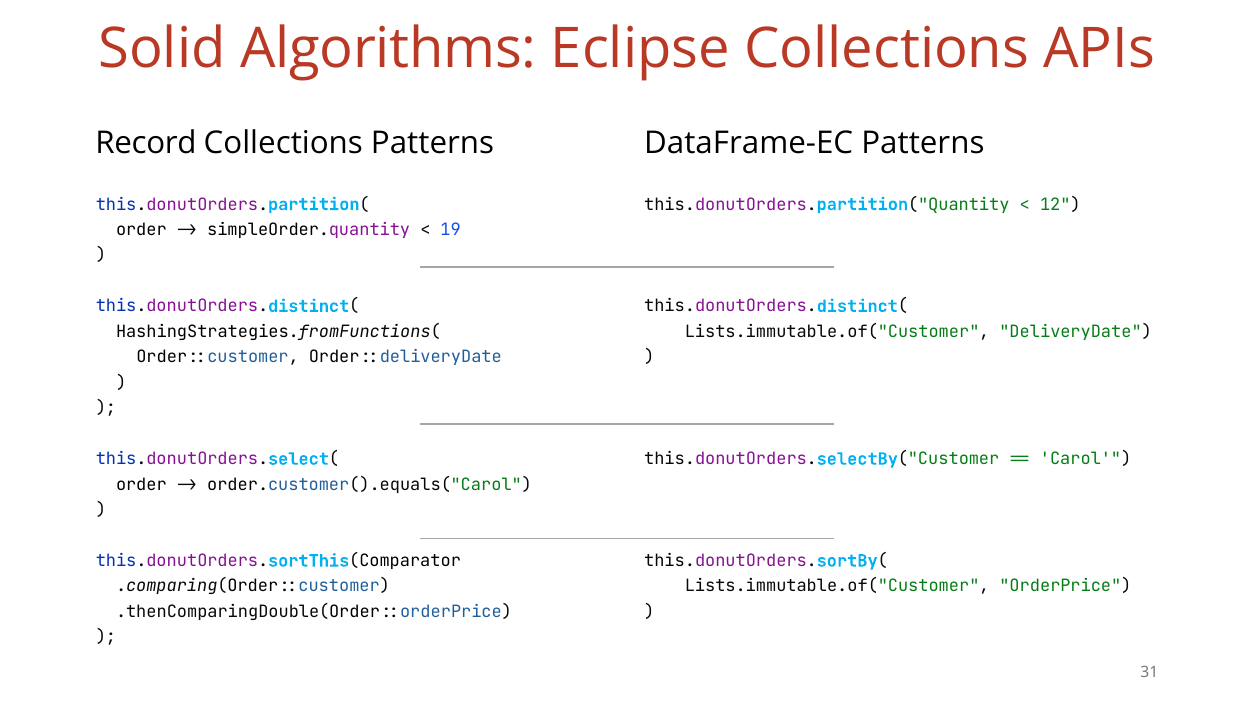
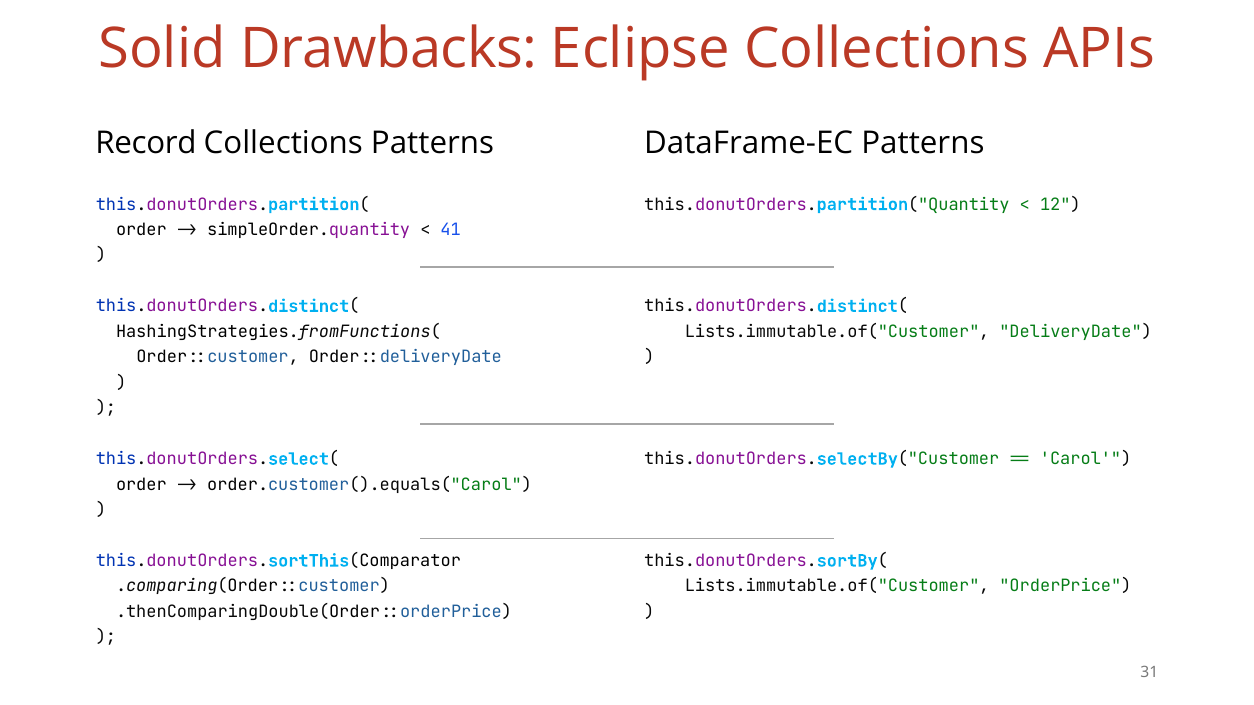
Algorithms: Algorithms -> Drawbacks
19: 19 -> 41
